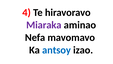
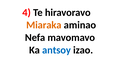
Miaraka colour: purple -> orange
